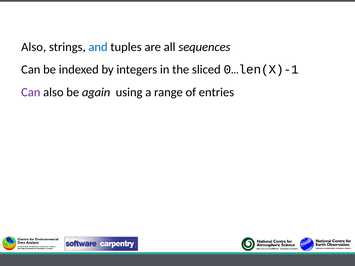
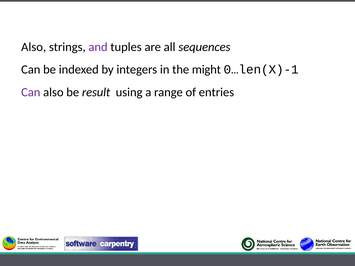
and colour: blue -> purple
sliced: sliced -> might
again: again -> result
